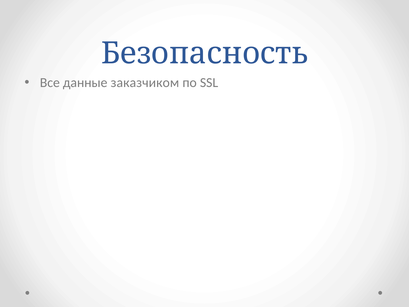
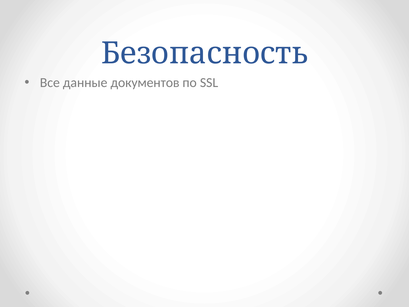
заказчиком: заказчиком -> документов
